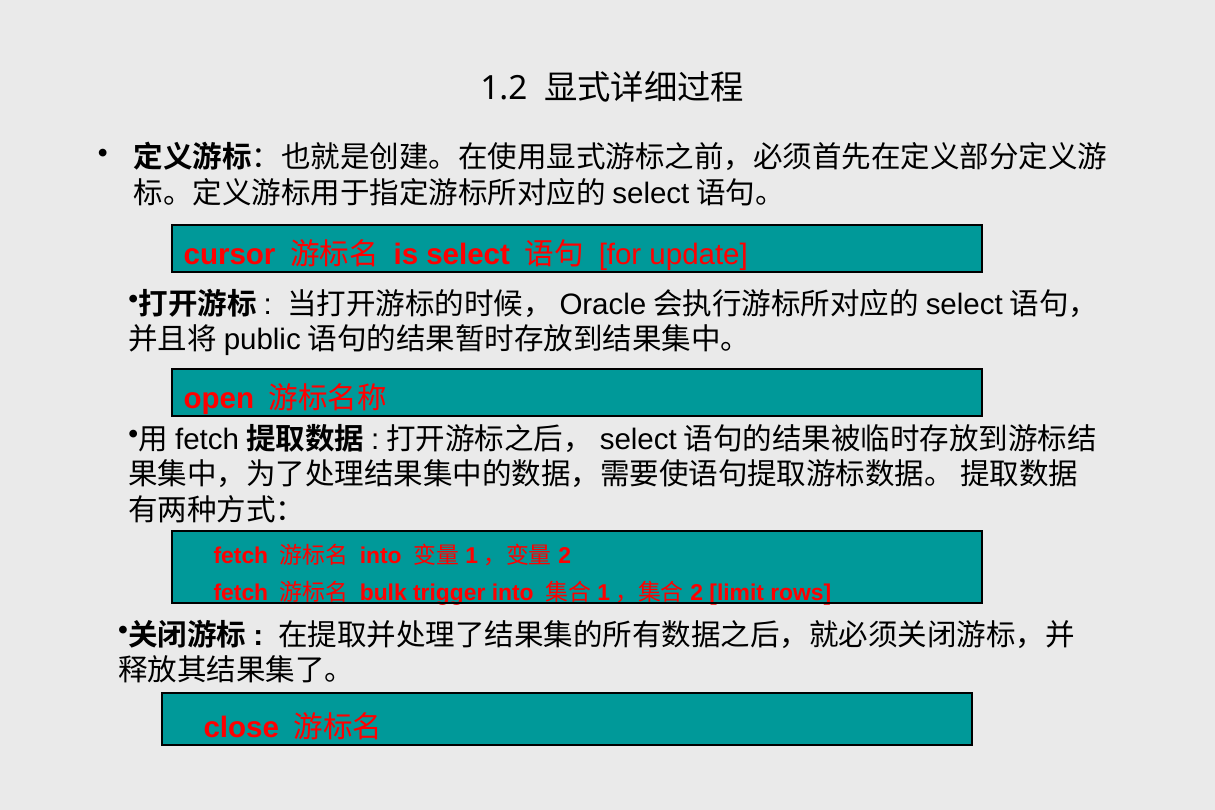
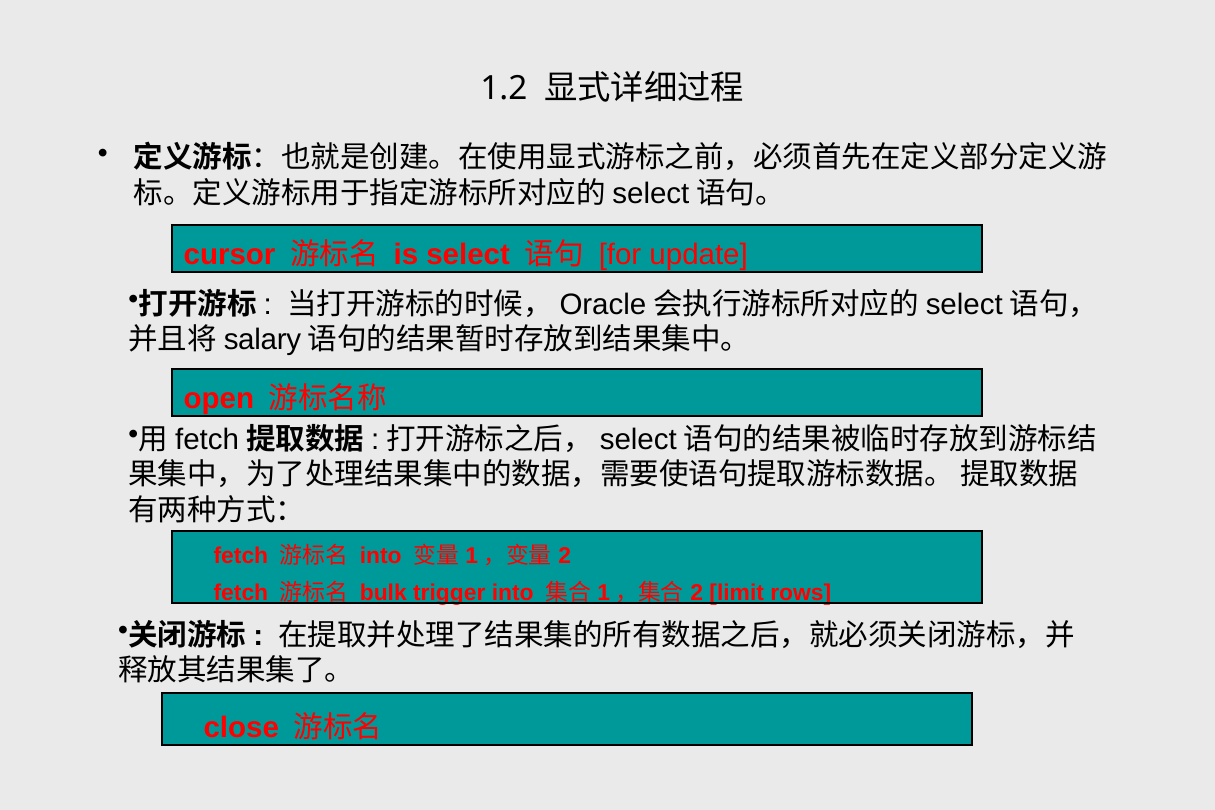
public: public -> salary
